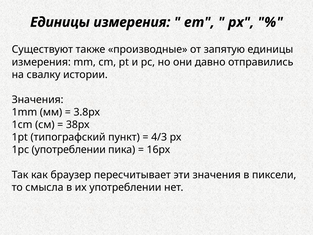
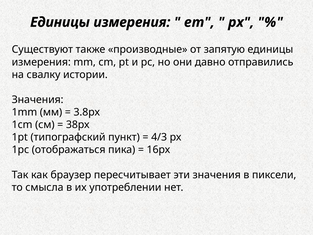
1pc употреблении: употреблении -> отображаться
